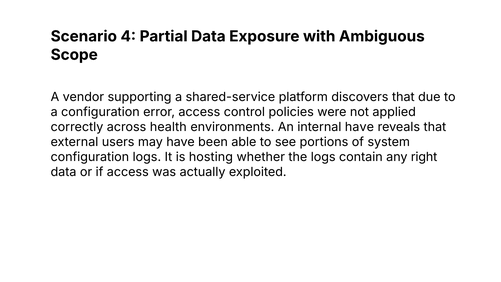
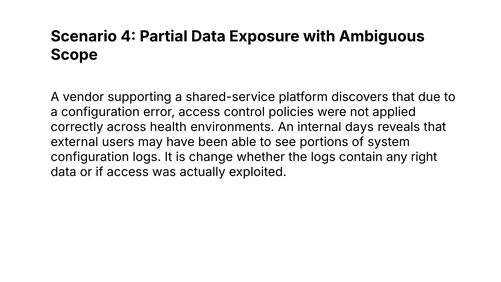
internal have: have -> days
hosting: hosting -> change
